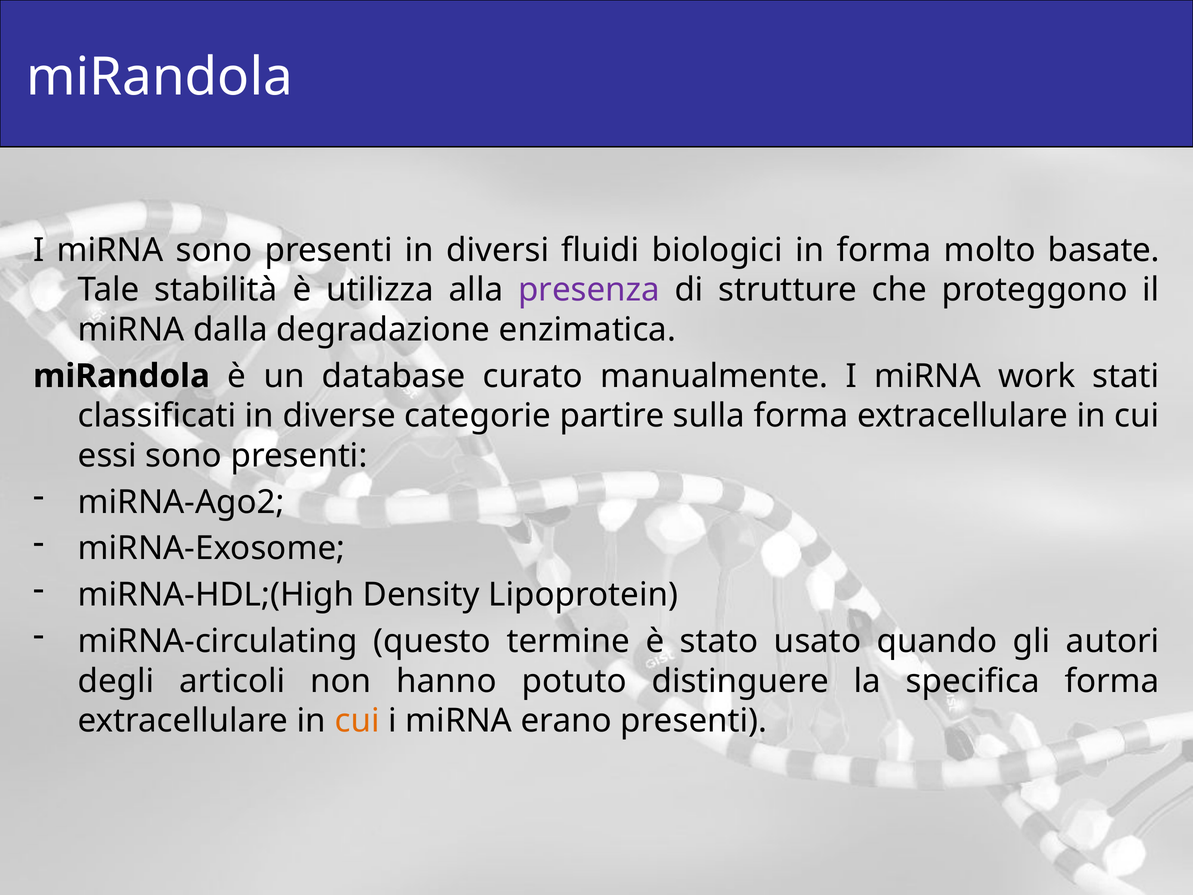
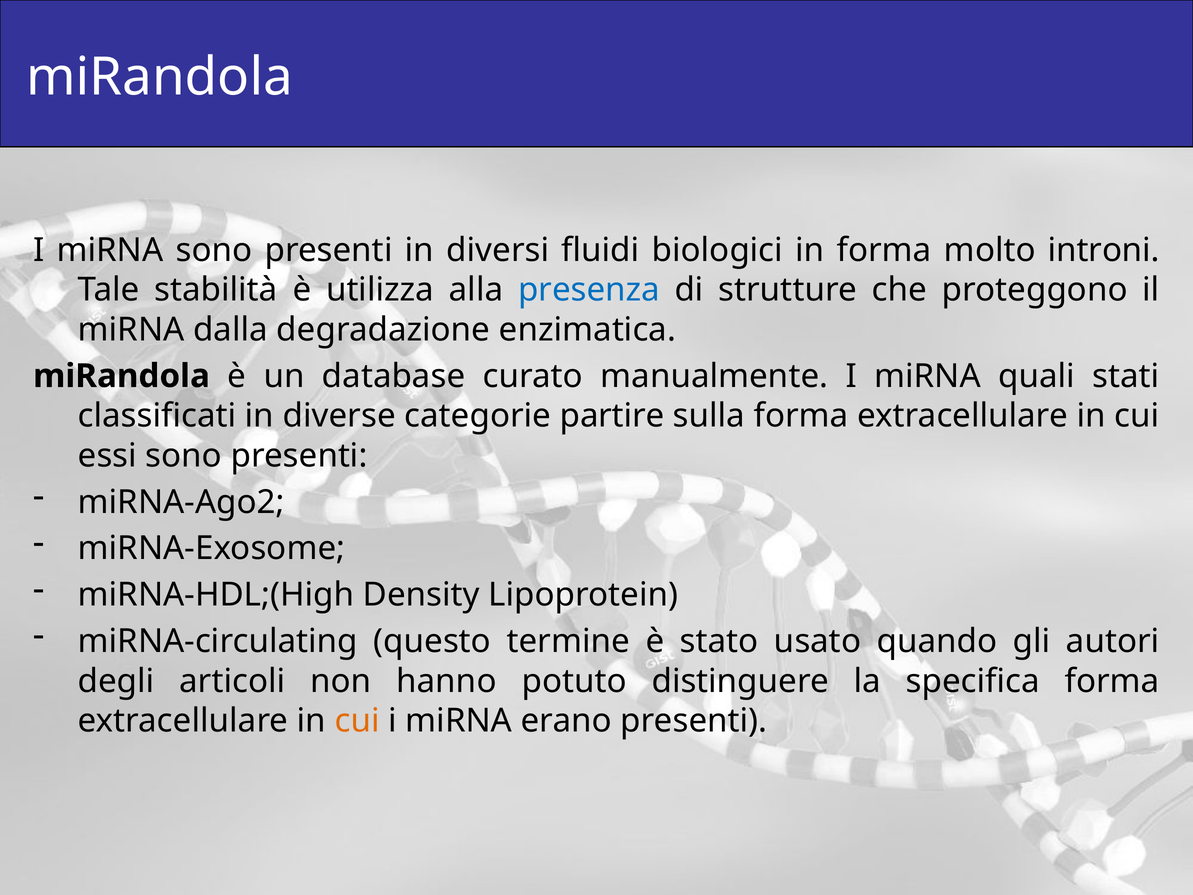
basate: basate -> introni
presenza colour: purple -> blue
work: work -> quali
